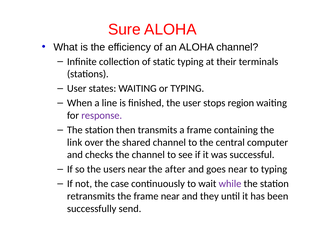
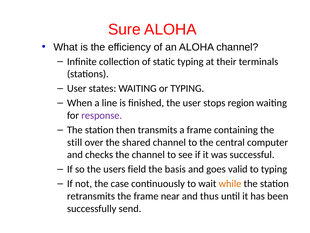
link: link -> still
users near: near -> field
after: after -> basis
goes near: near -> valid
while colour: purple -> orange
they: they -> thus
